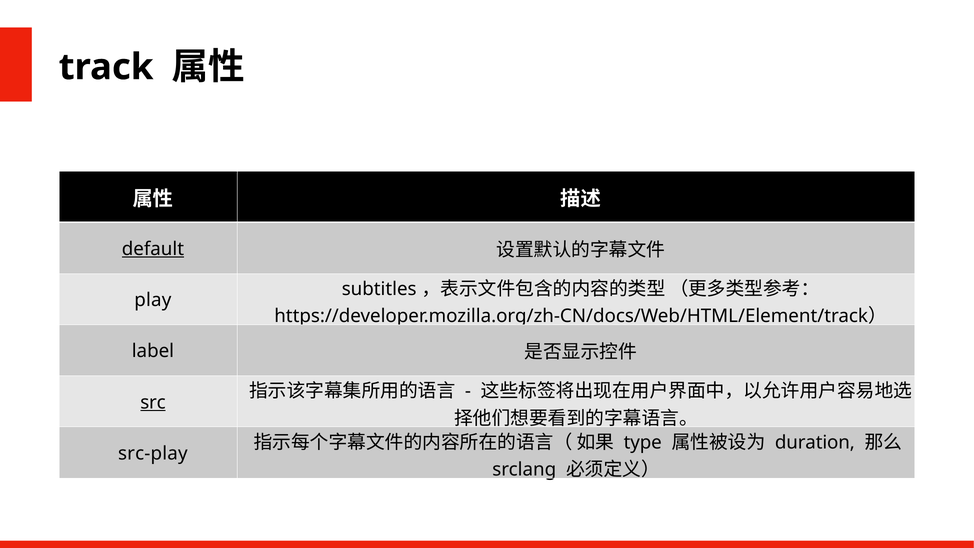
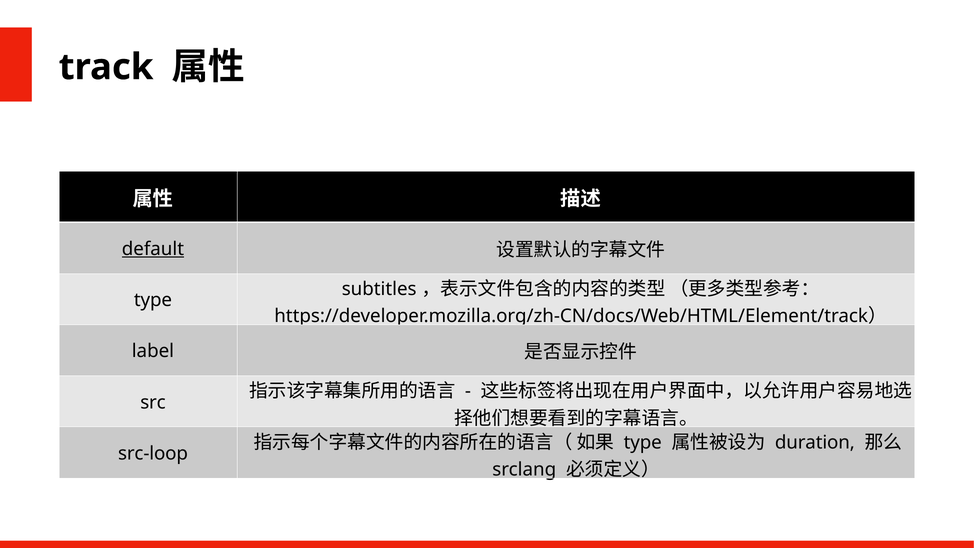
play at (153, 300): play -> type
src underline: present -> none
src-play: src-play -> src-loop
